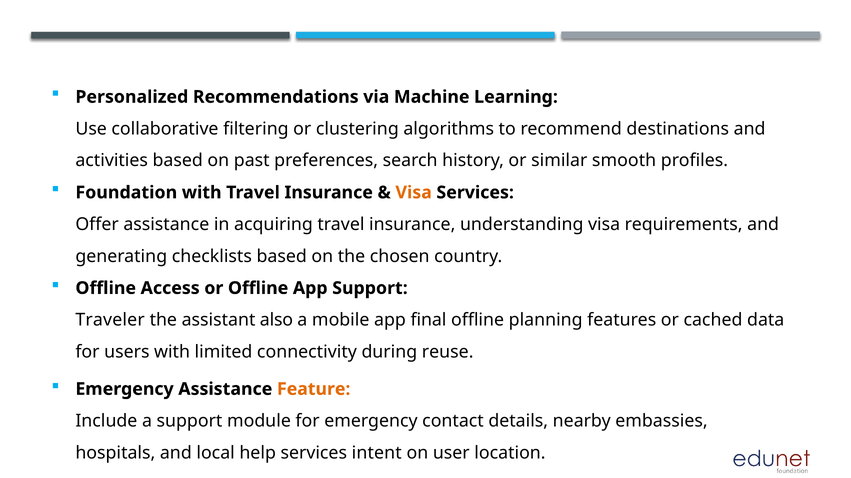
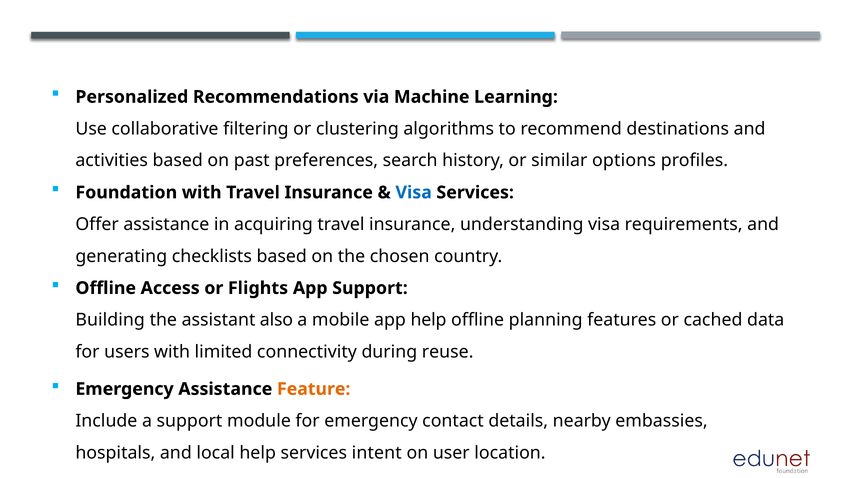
smooth: smooth -> options
Visa at (414, 193) colour: orange -> blue
or Offline: Offline -> Flights
Traveler: Traveler -> Building
app final: final -> help
